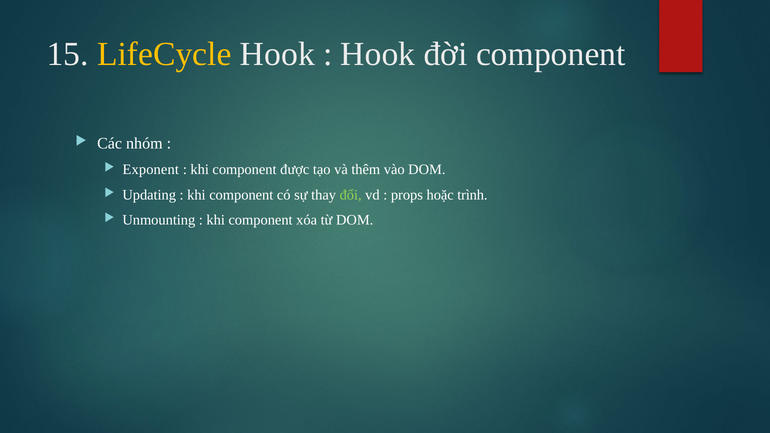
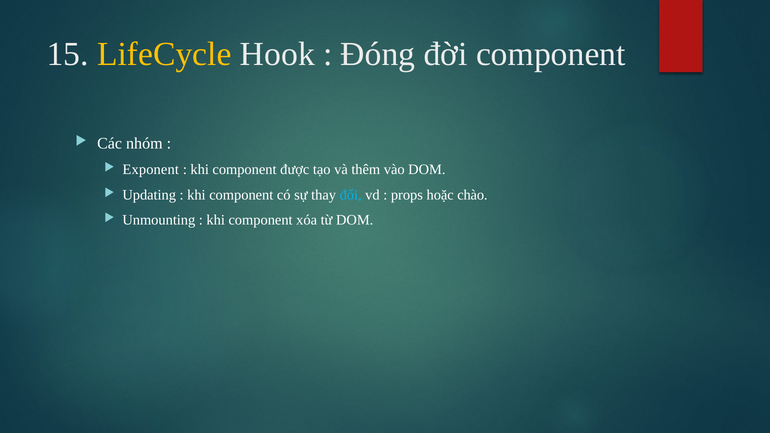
Hook at (378, 54): Hook -> Đóng
đổi colour: light green -> light blue
trình: trình -> chào
